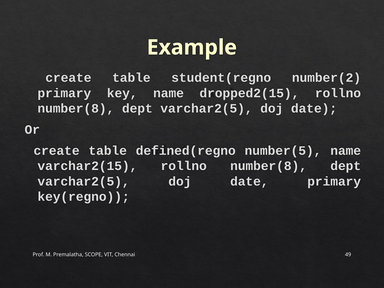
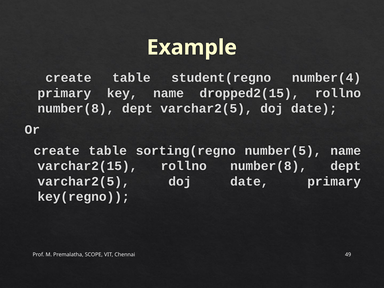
number(2: number(2 -> number(4
defined(regno: defined(regno -> sorting(regno
